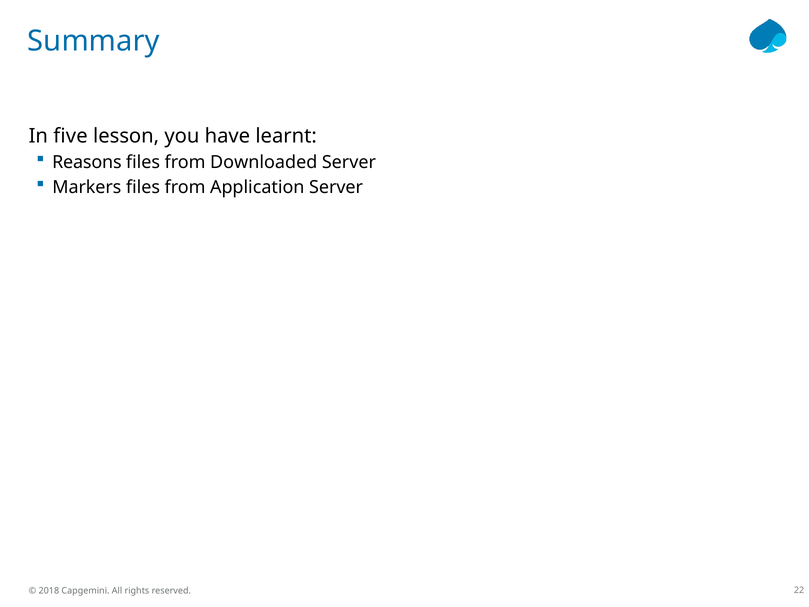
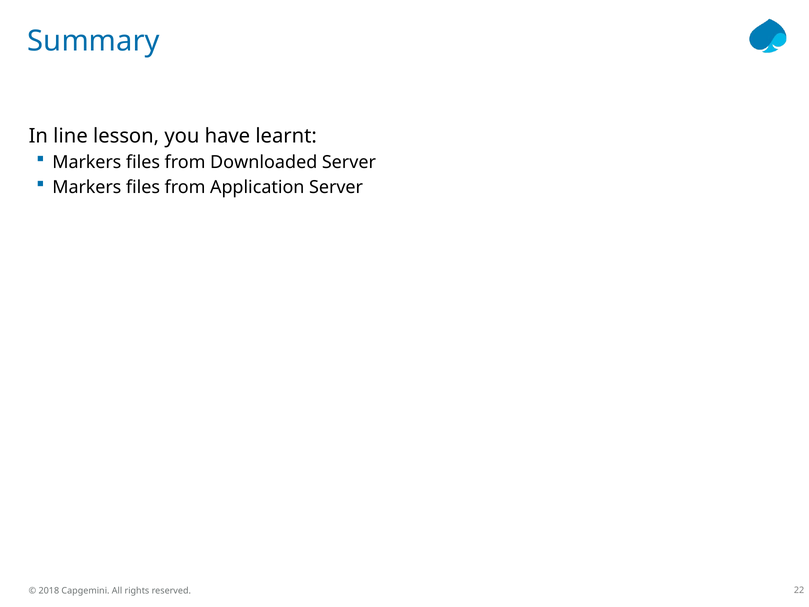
five: five -> line
Reasons at (87, 162): Reasons -> Markers
